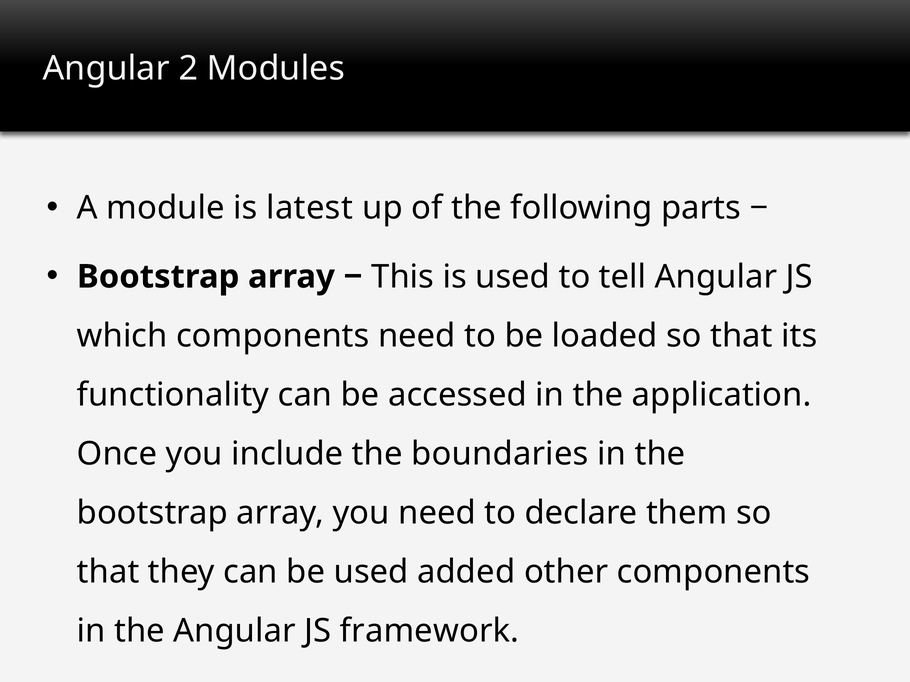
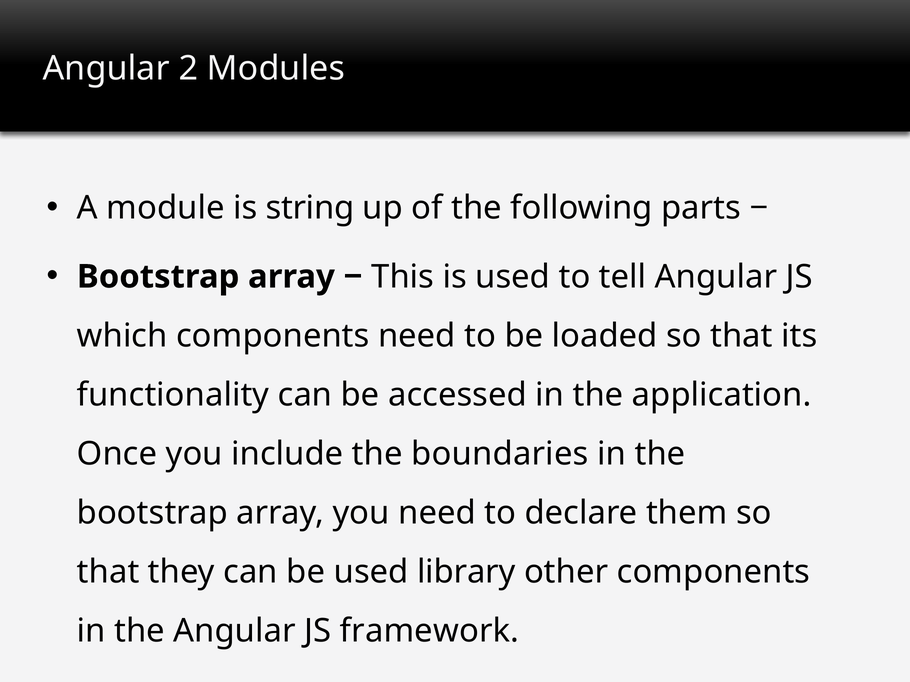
latest: latest -> string
added: added -> library
